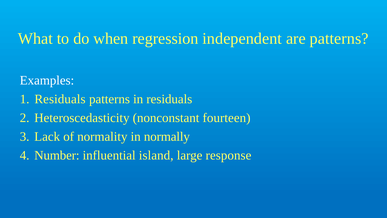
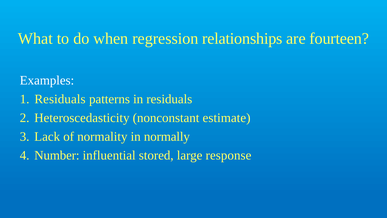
independent: independent -> relationships
are patterns: patterns -> fourteen
fourteen: fourteen -> estimate
island: island -> stored
